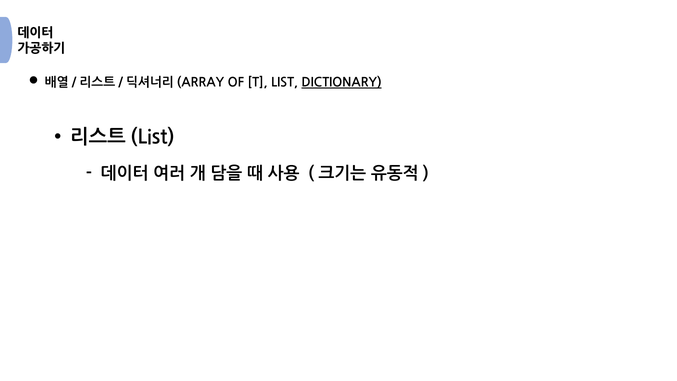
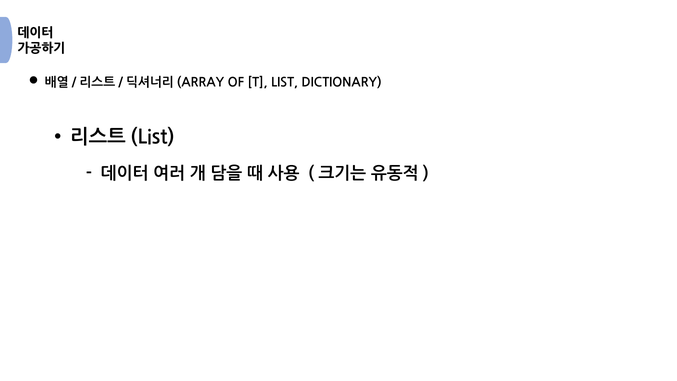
DICTIONARY underline: present -> none
